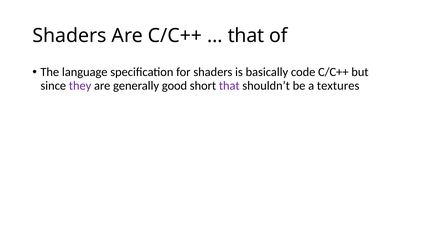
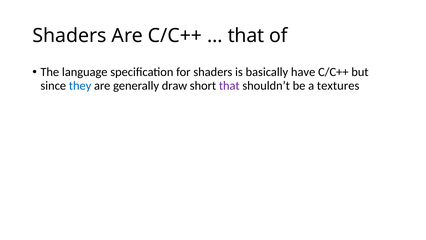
code: code -> have
they colour: purple -> blue
good: good -> draw
